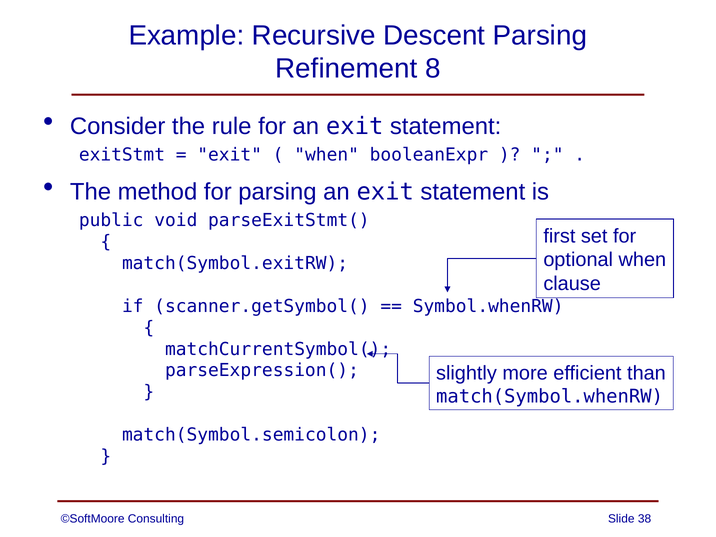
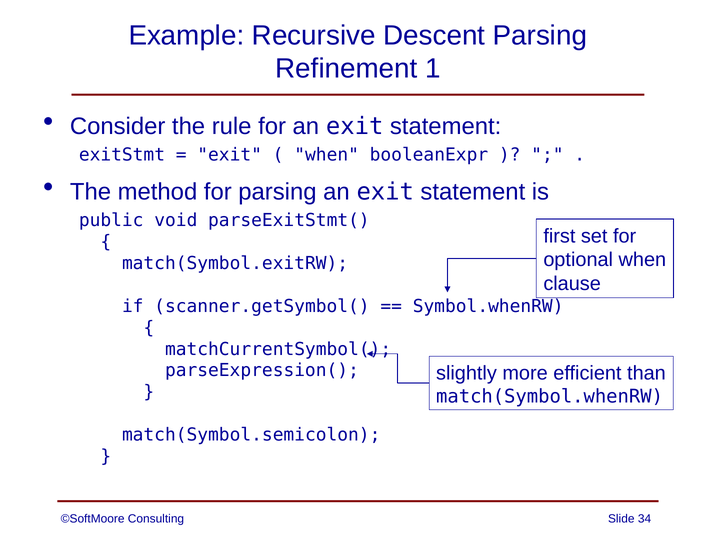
8: 8 -> 1
38: 38 -> 34
